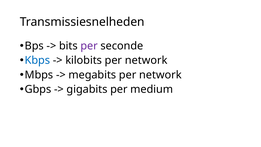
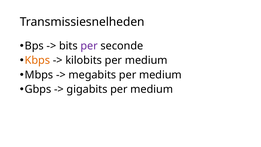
Kbps colour: blue -> orange
kilobits per network: network -> medium
megabits per network: network -> medium
